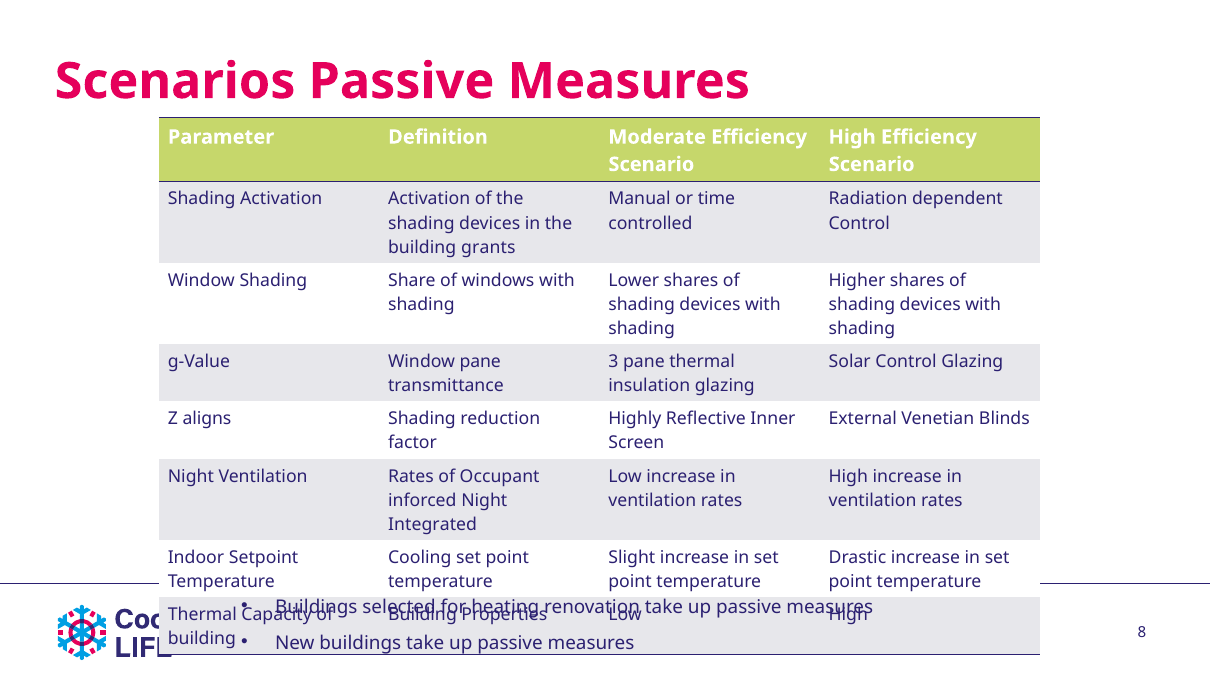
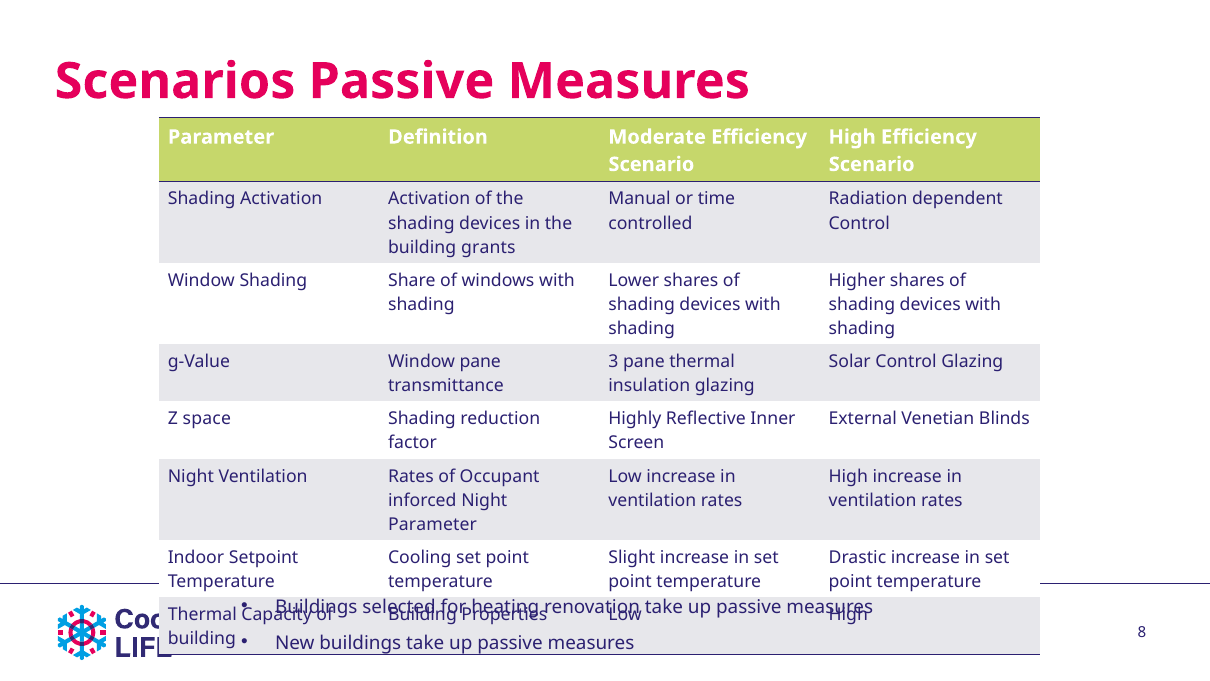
aligns: aligns -> space
Integrated at (433, 524): Integrated -> Parameter
